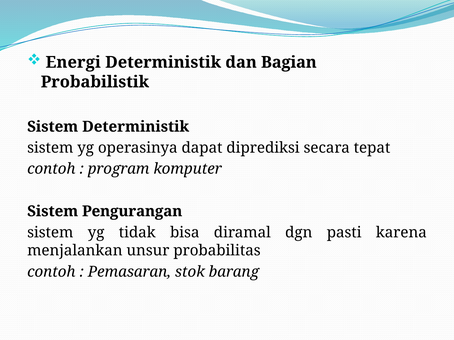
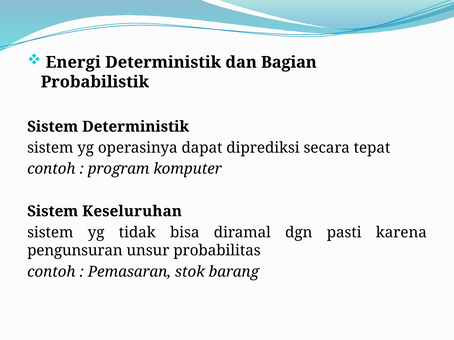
Pengurangan: Pengurangan -> Keseluruhan
menjalankan: menjalankan -> pengunsuran
